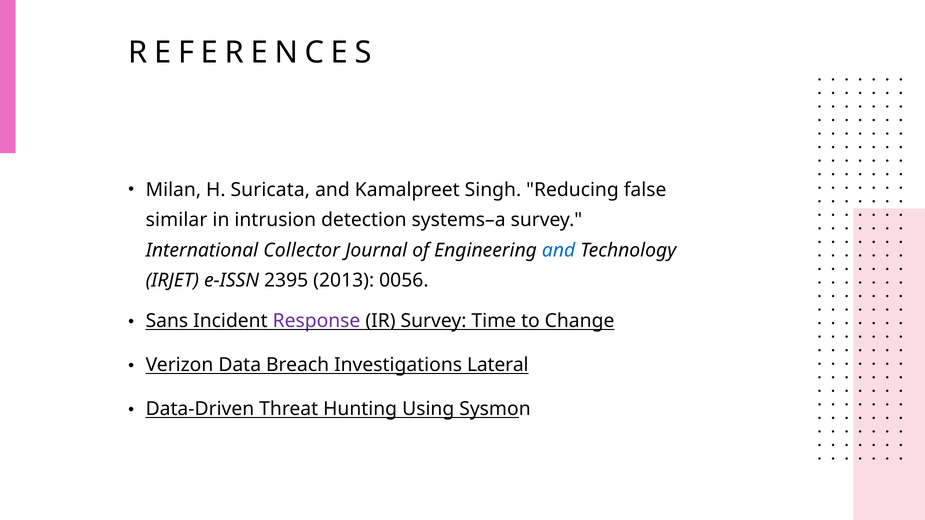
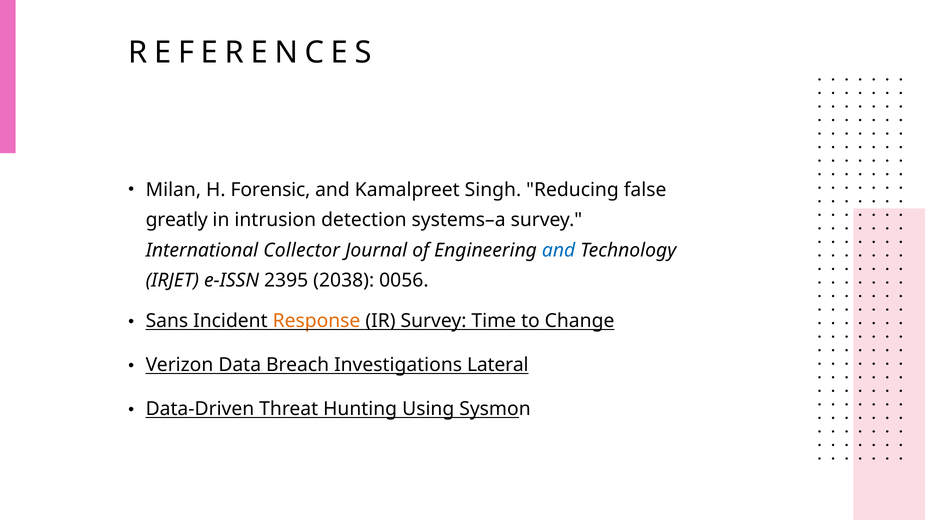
Suricata: Suricata -> Forensic
similar: similar -> greatly
2013: 2013 -> 2038
Response colour: purple -> orange
